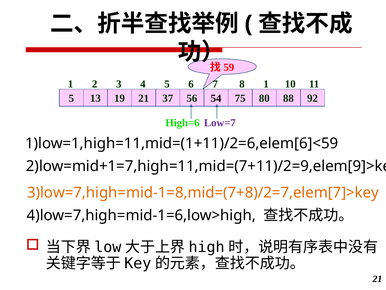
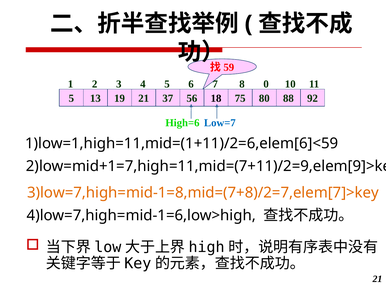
1 at (266, 84): 1 -> 0
54: 54 -> 18
Low=7 colour: purple -> blue
